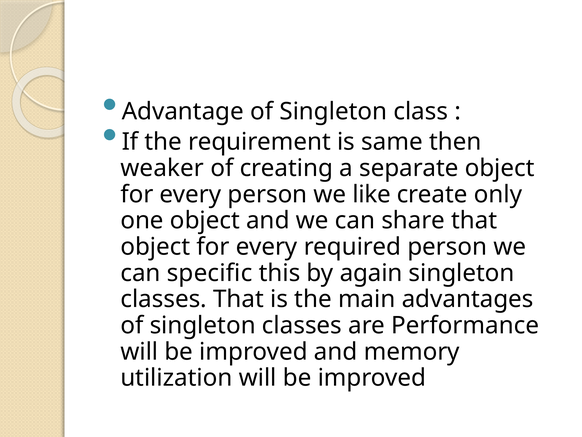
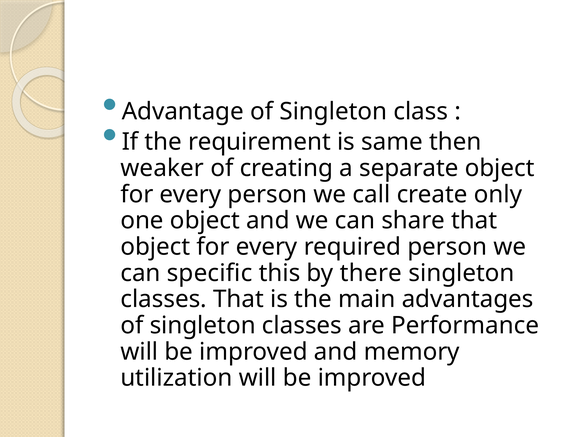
like: like -> call
again: again -> there
